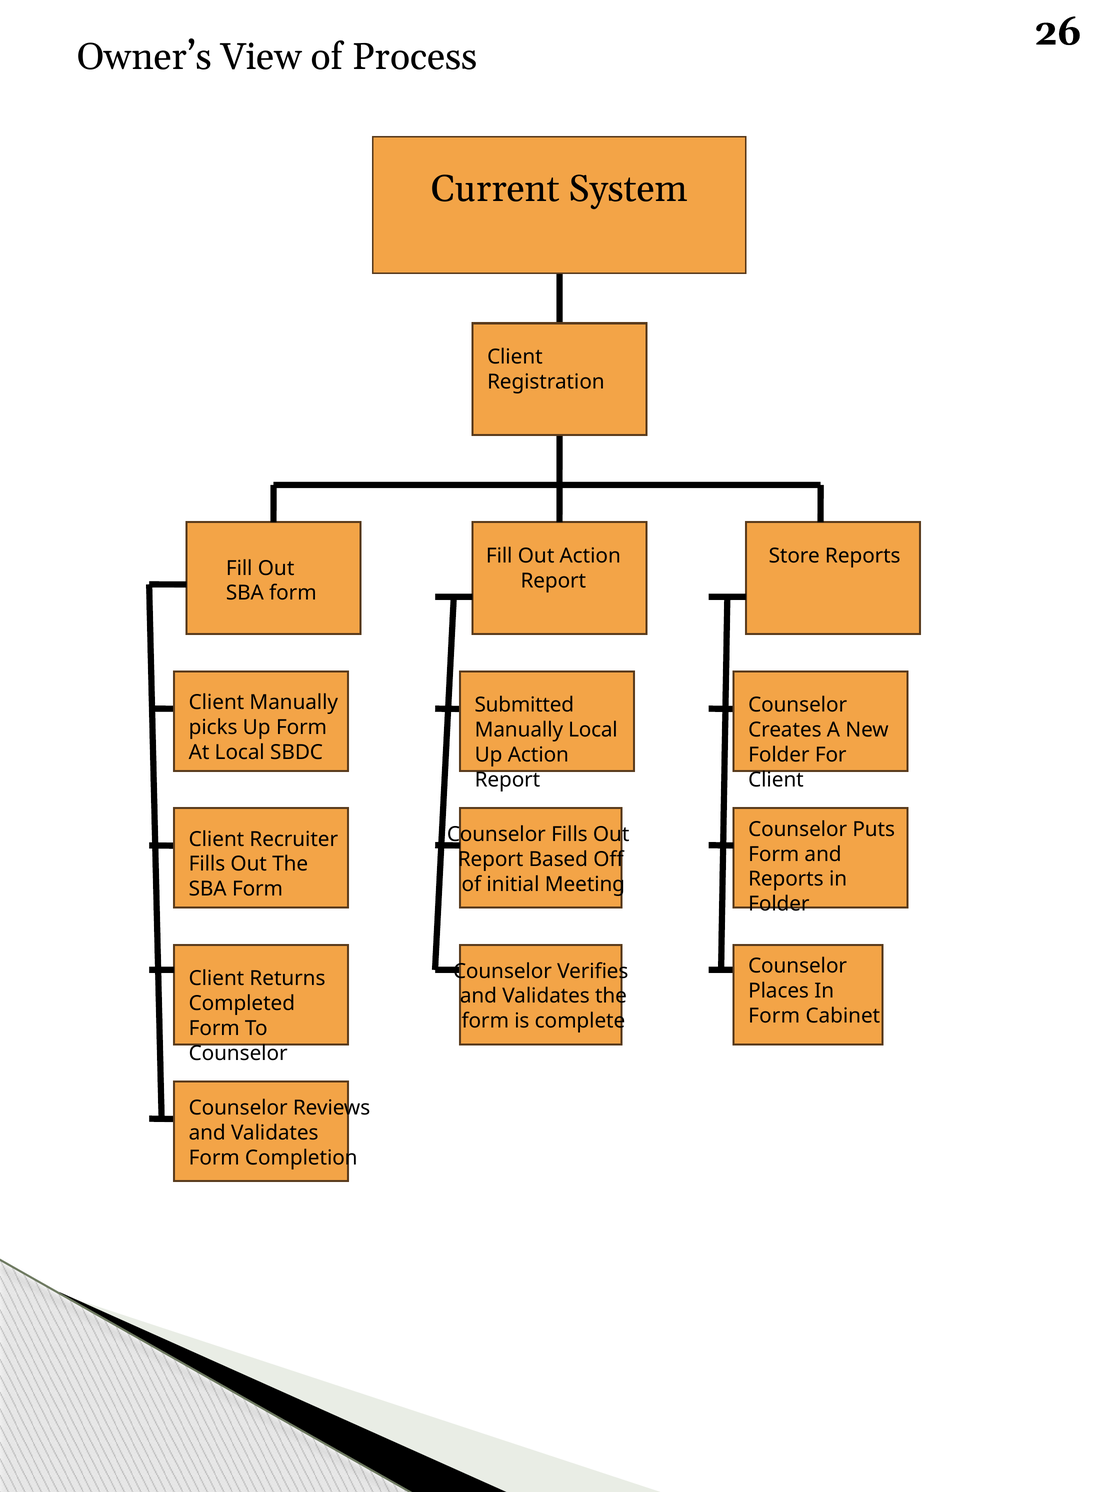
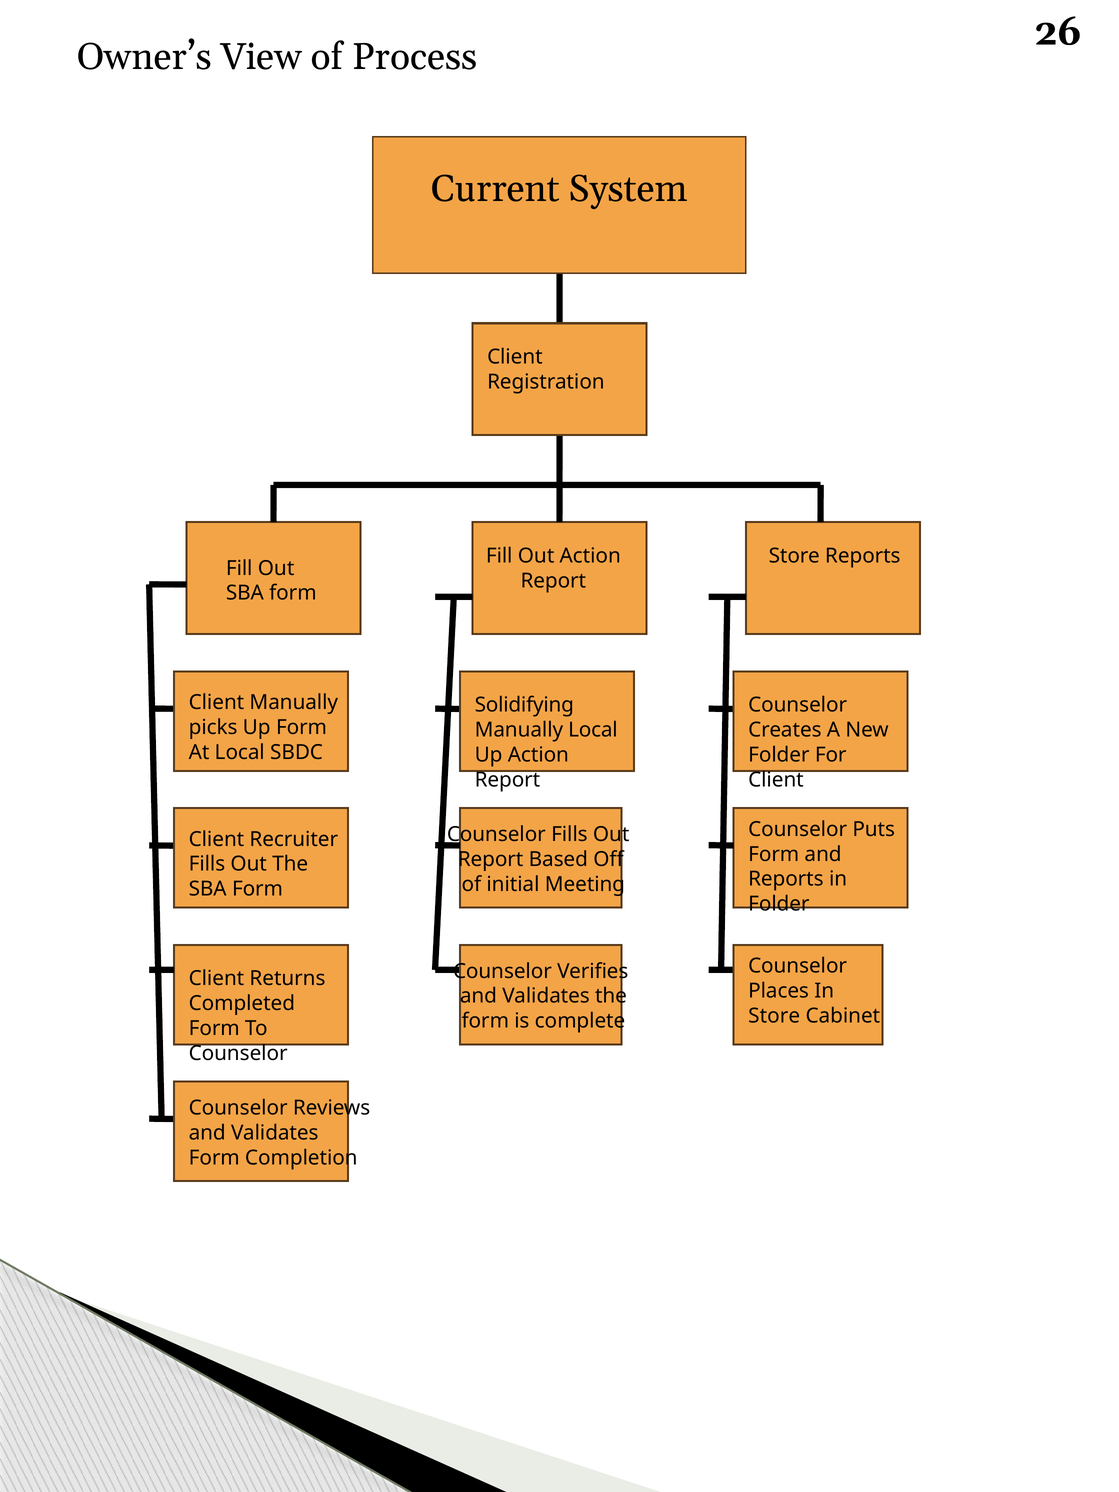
Submitted: Submitted -> Solidifying
Form at (774, 1016): Form -> Store
